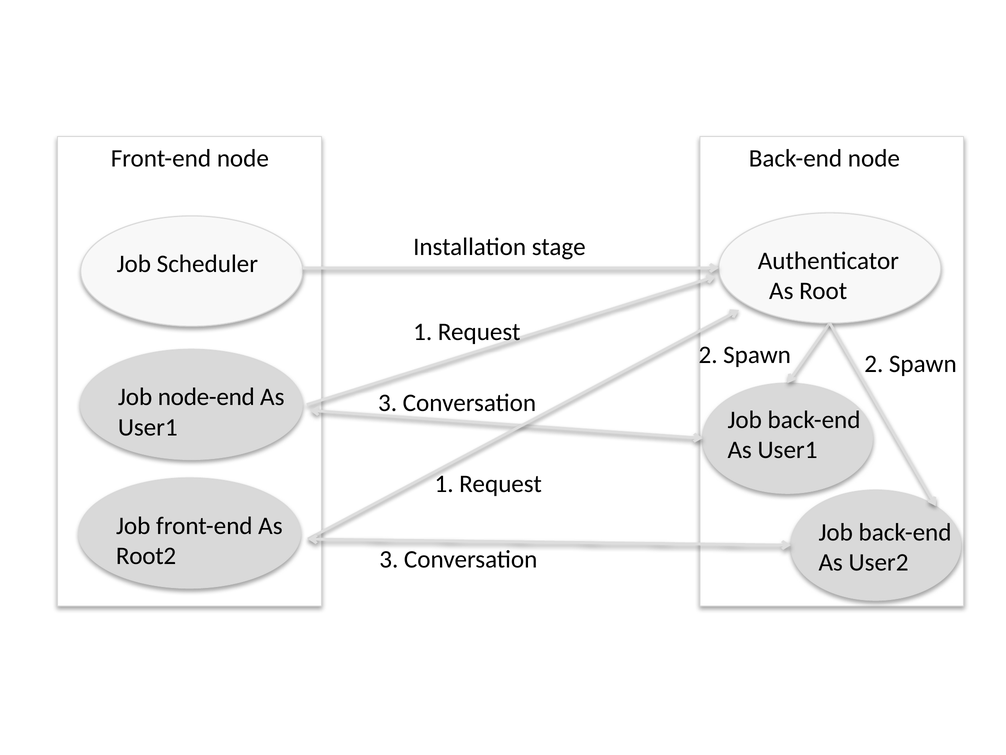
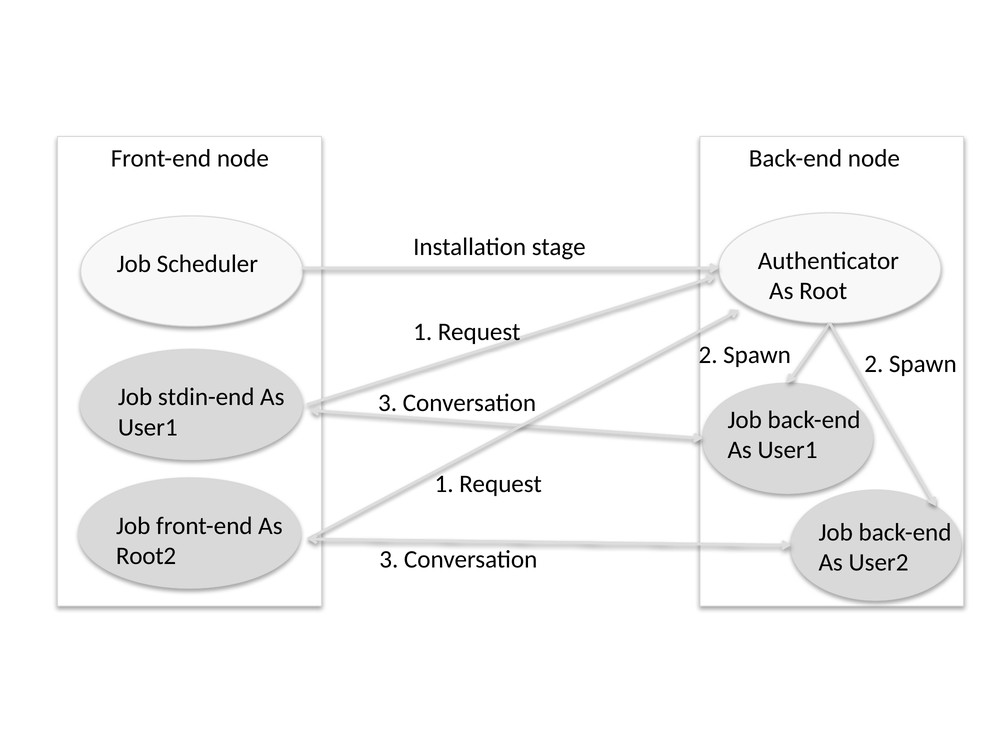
node-end: node-end -> stdin-end
